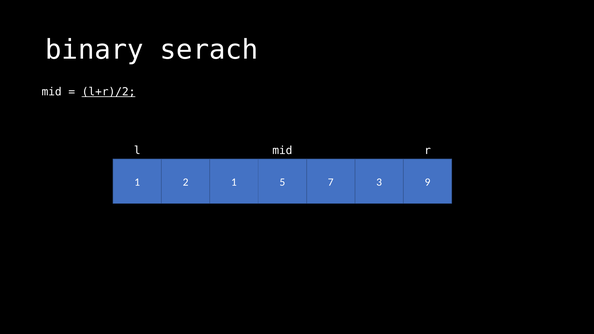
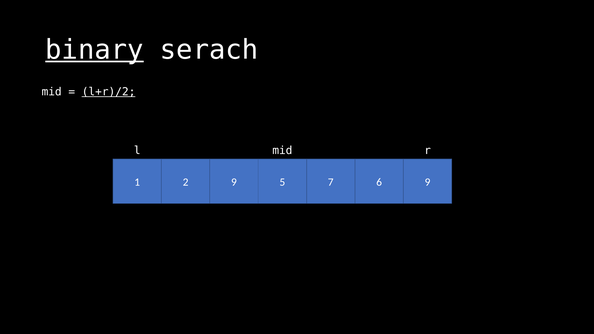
binary underline: none -> present
2 1: 1 -> 9
3: 3 -> 6
